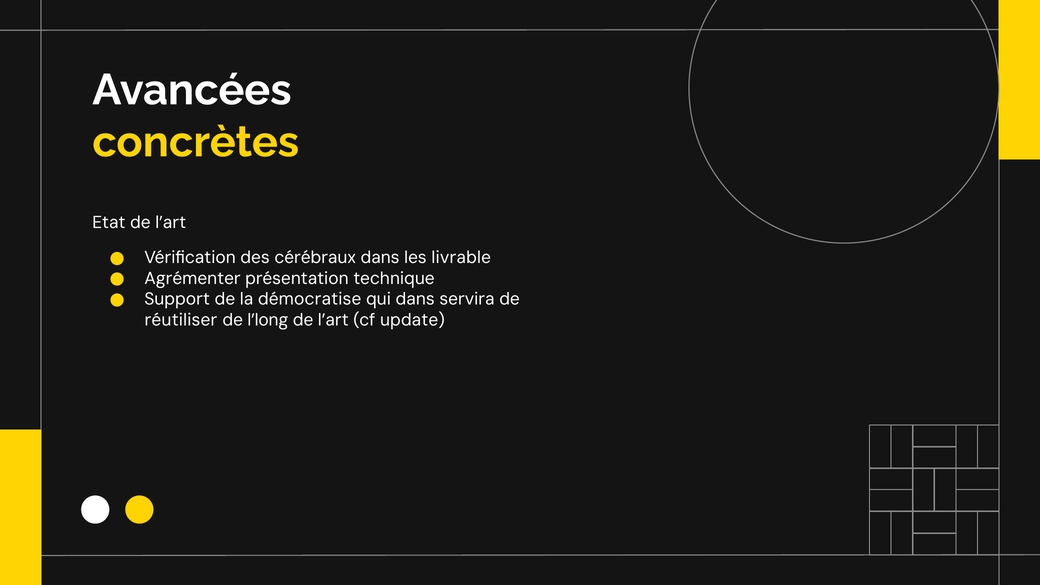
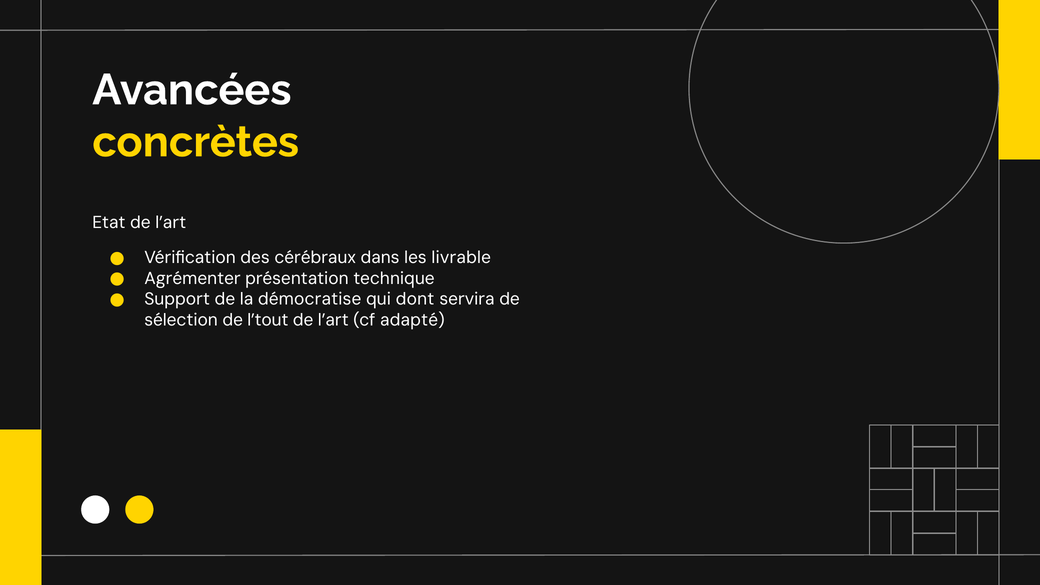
qui dans: dans -> dont
réutiliser: réutiliser -> sélection
l’long: l’long -> l’tout
update: update -> adapté
